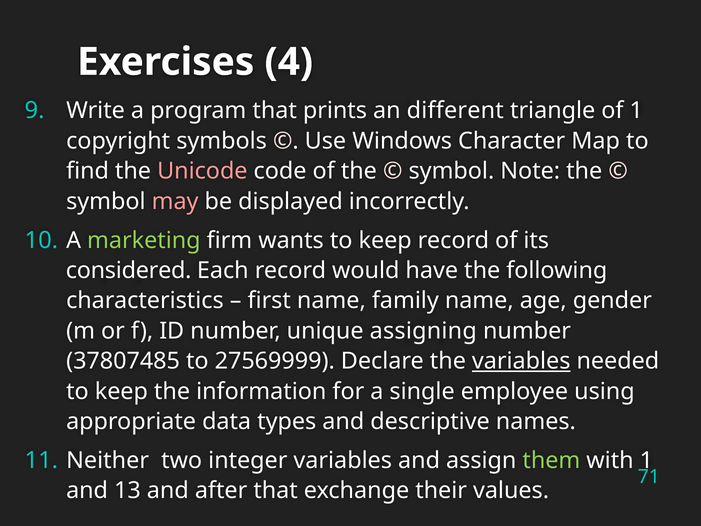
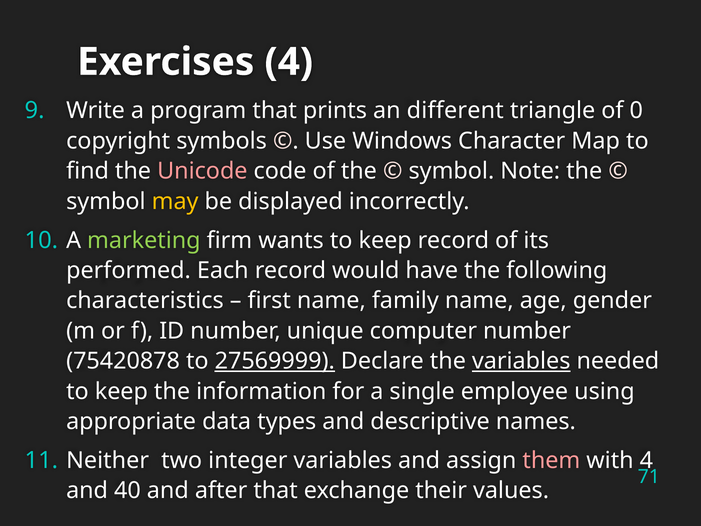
of 1: 1 -> 0
may colour: pink -> yellow
considered: considered -> performed
assigning: assigning -> computer
37807485: 37807485 -> 75420878
27569999 underline: none -> present
them colour: light green -> pink
with 1: 1 -> 4
13: 13 -> 40
